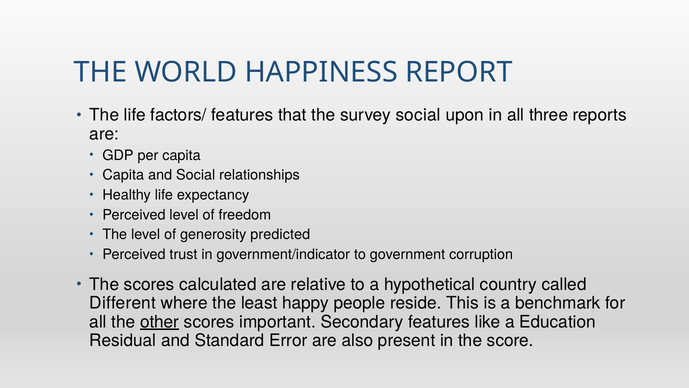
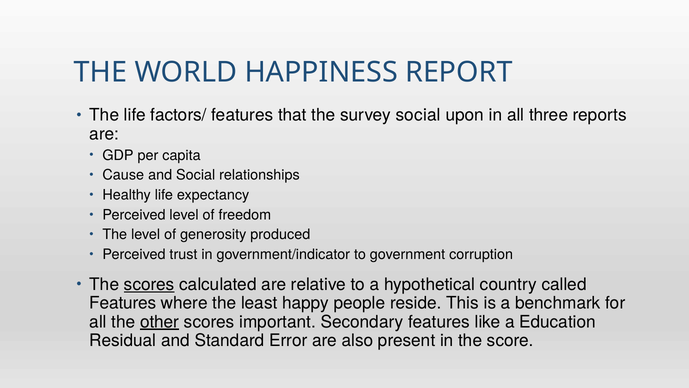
Capita at (123, 175): Capita -> Cause
predicted: predicted -> produced
scores at (149, 284) underline: none -> present
Different at (123, 303): Different -> Features
